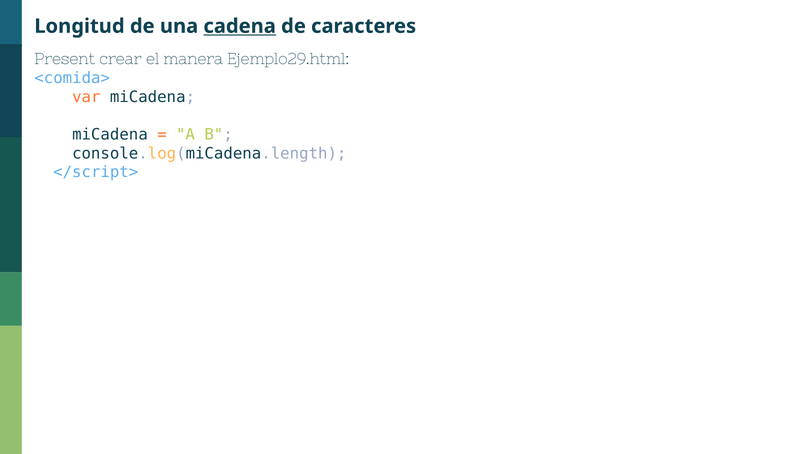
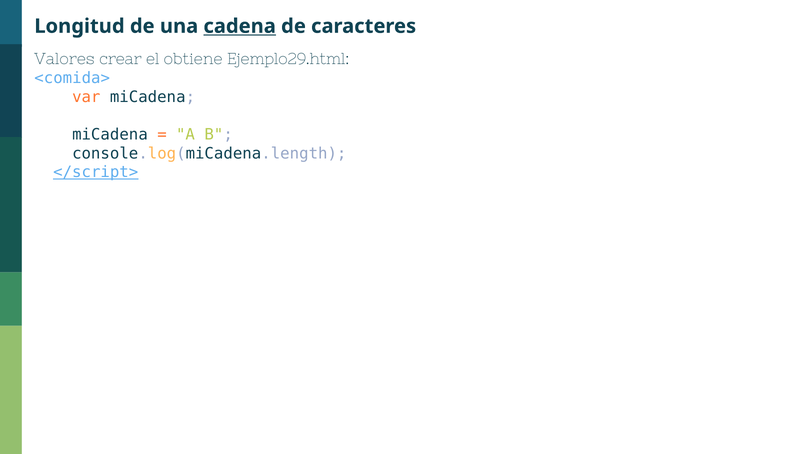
Present: Present -> Valores
manera: manera -> obtiene
</script> underline: none -> present
